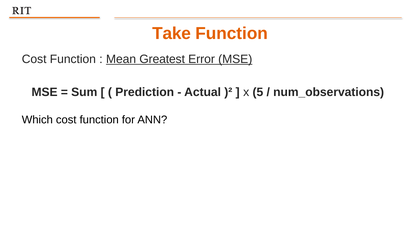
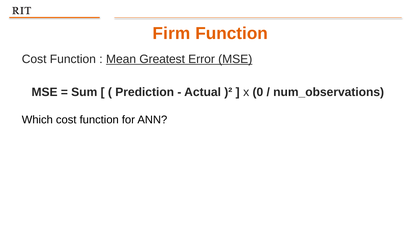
Take: Take -> Firm
5: 5 -> 0
